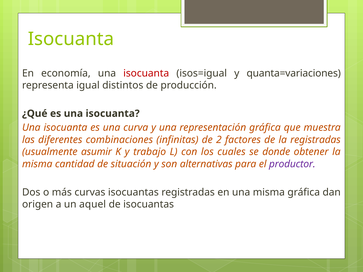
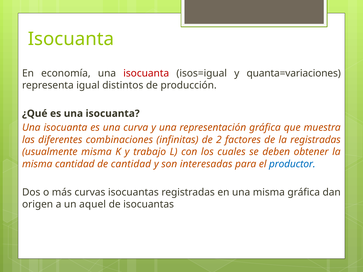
usualmente asumir: asumir -> misma
donde: donde -> deben
de situación: situación -> cantidad
alternativas: alternativas -> interesadas
productor colour: purple -> blue
